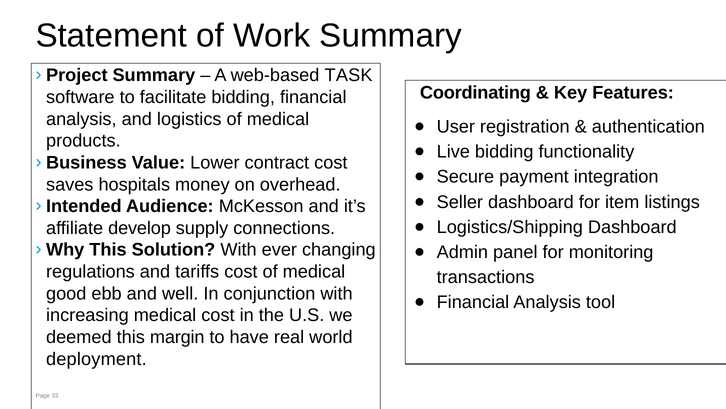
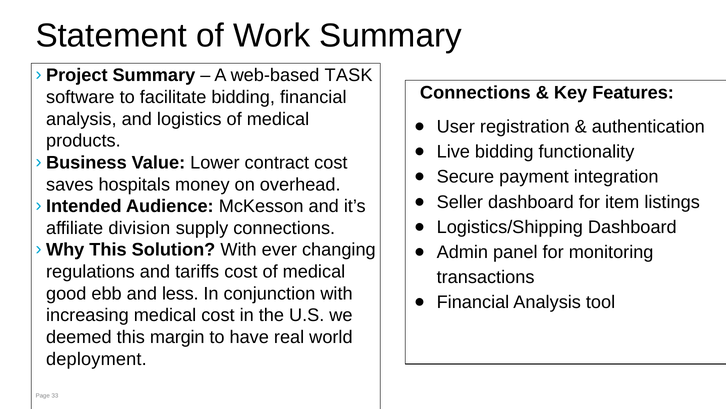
Coordinating at (475, 92): Coordinating -> Connections
develop: develop -> division
well: well -> less
